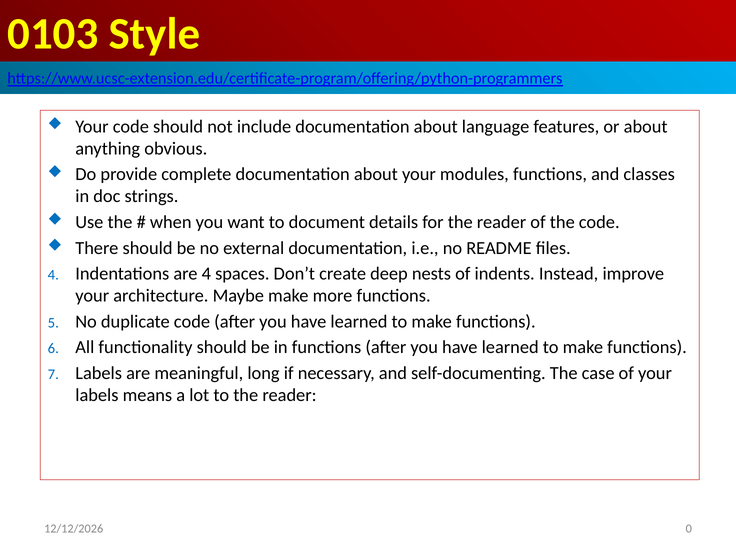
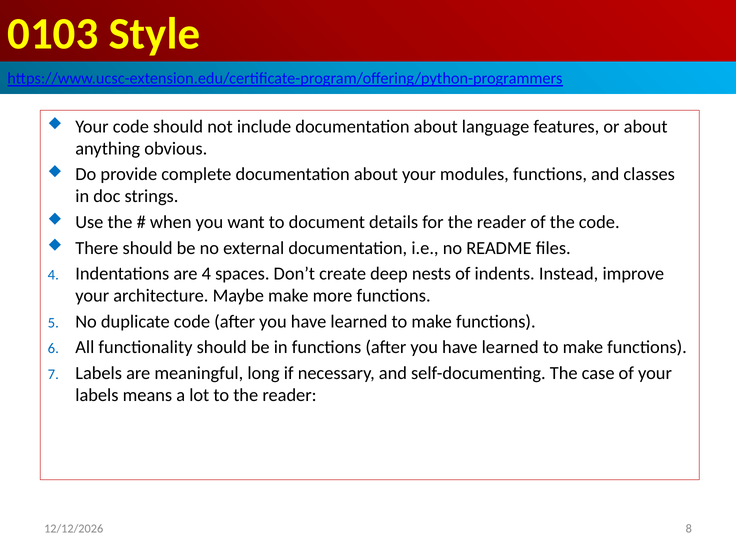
0: 0 -> 8
